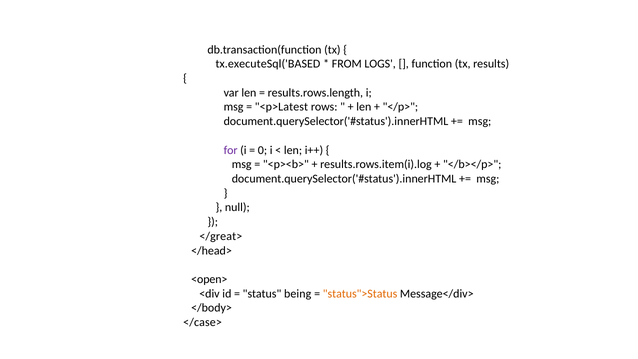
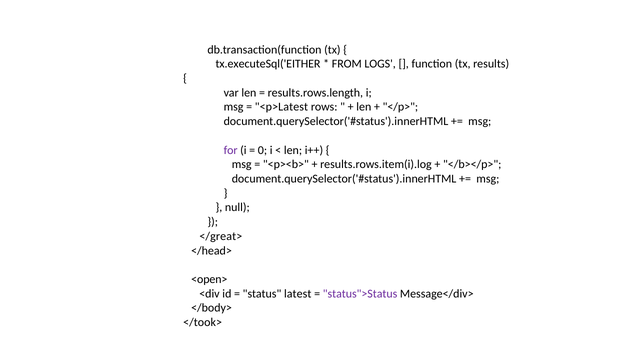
tx.executeSql('BASED: tx.executeSql('BASED -> tx.executeSql('EITHER
being: being -> latest
status">Status colour: orange -> purple
</case>: </case> -> </took>
